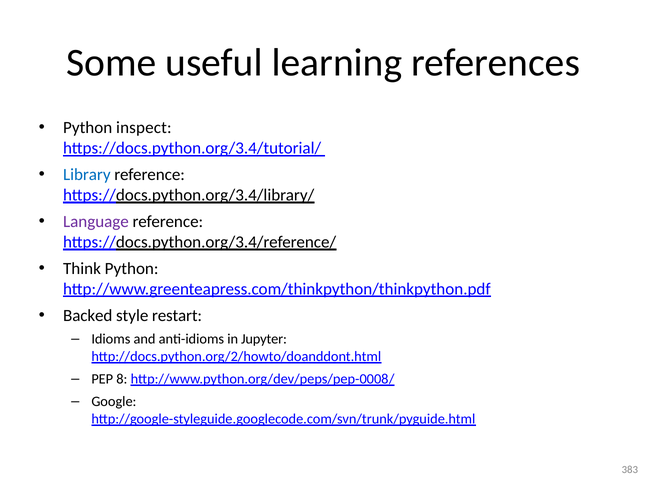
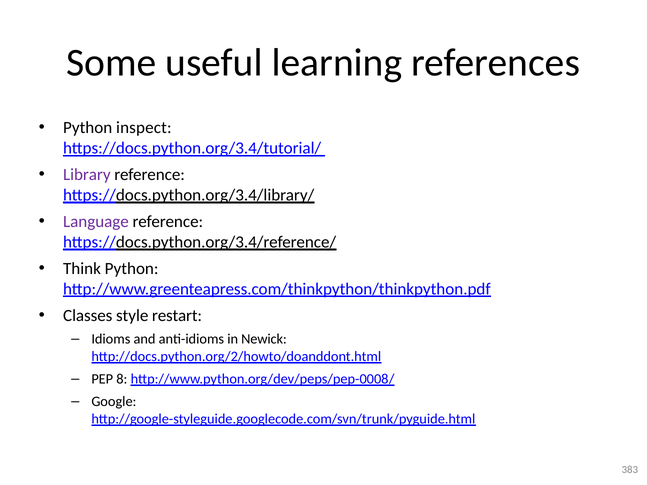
Library colour: blue -> purple
Backed: Backed -> Classes
Jupyter: Jupyter -> Newick
